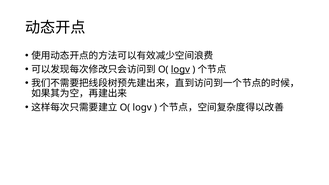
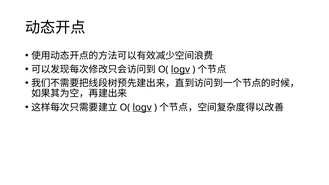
logv at (142, 107) underline: none -> present
